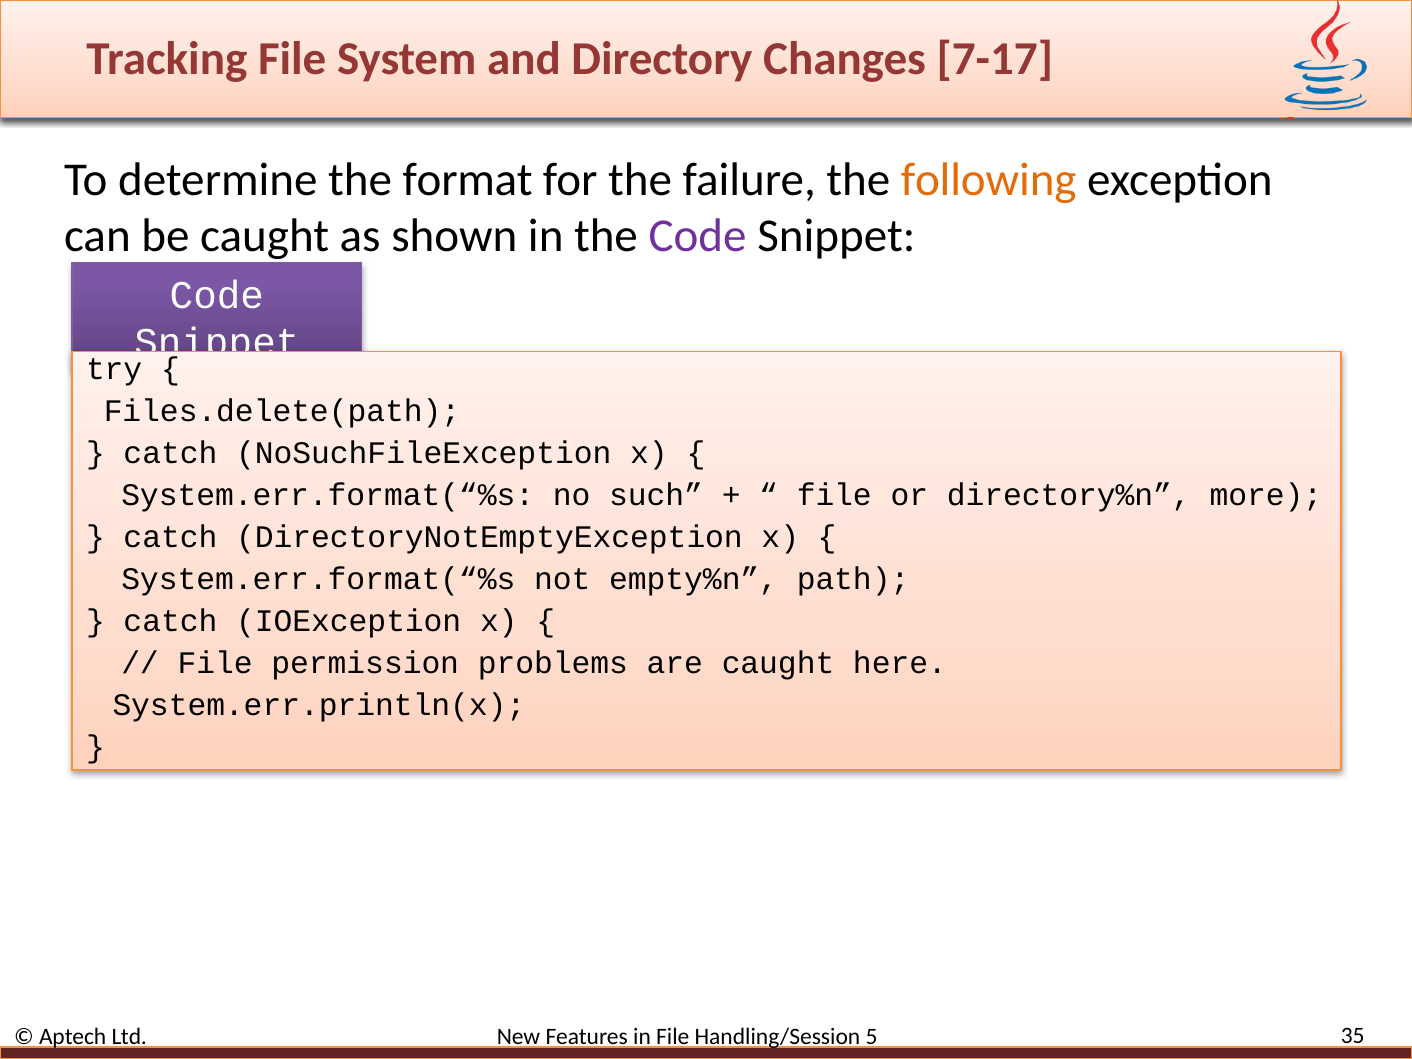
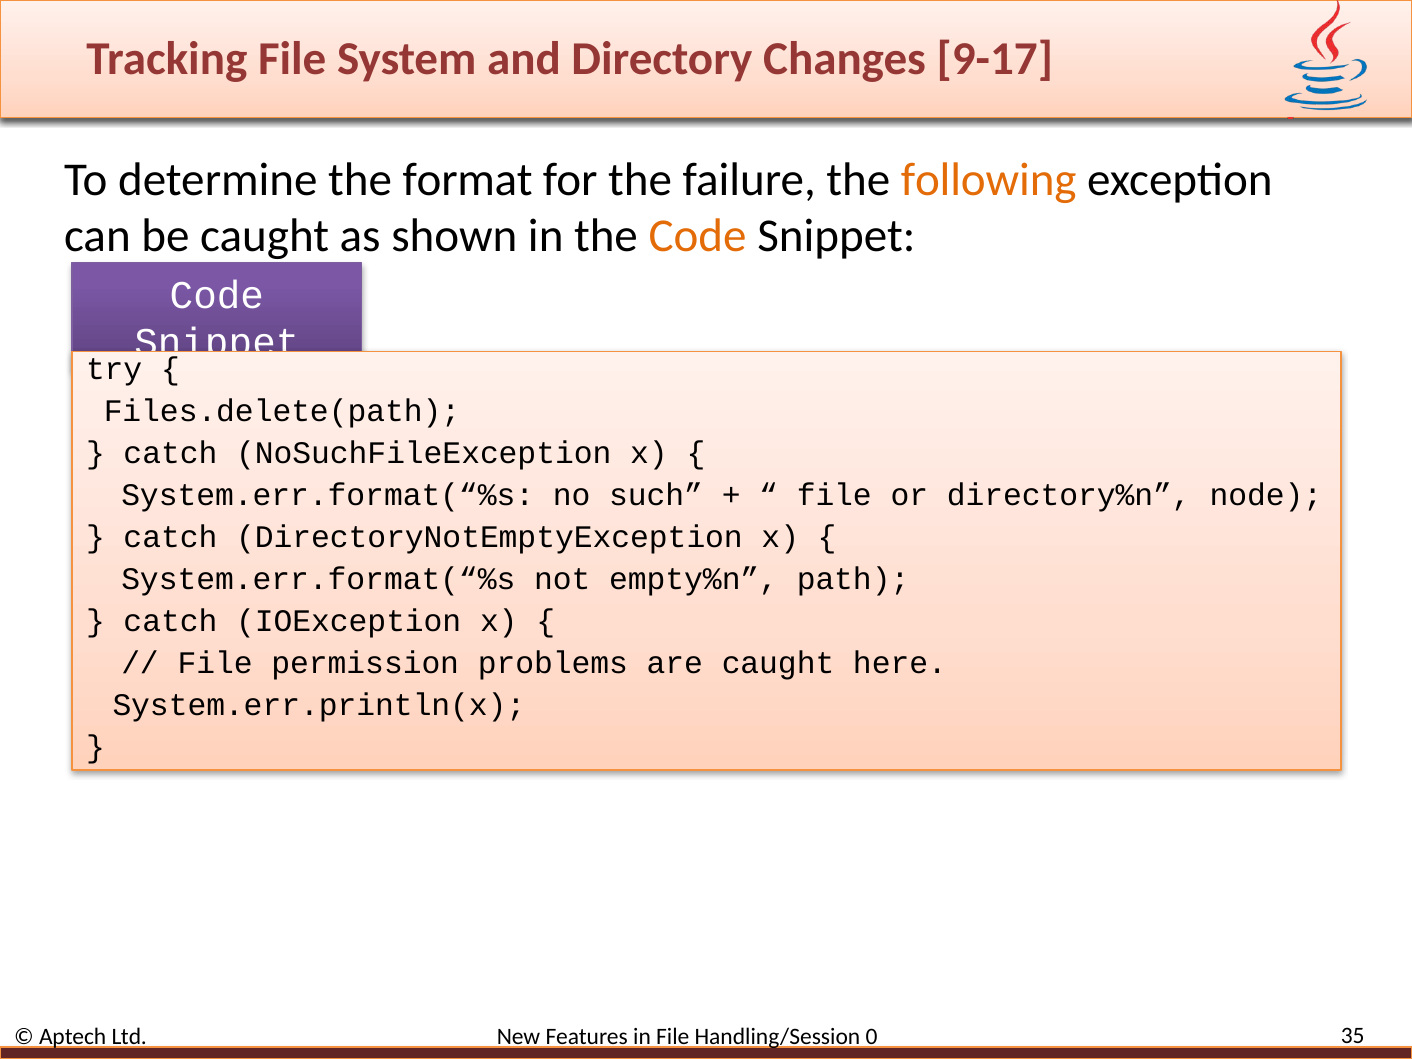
7-17: 7-17 -> 9-17
Code at (698, 236) colour: purple -> orange
more: more -> node
5: 5 -> 0
